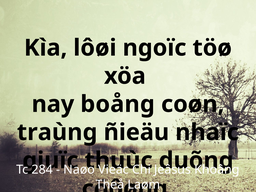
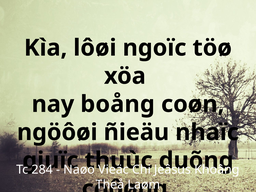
traùng: traùng -> ngöôøi
